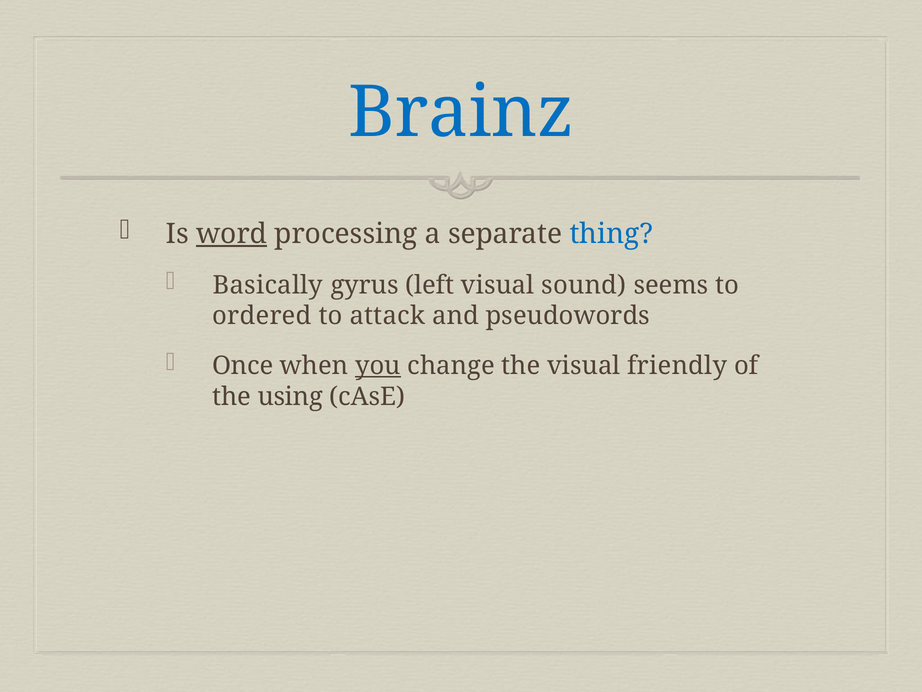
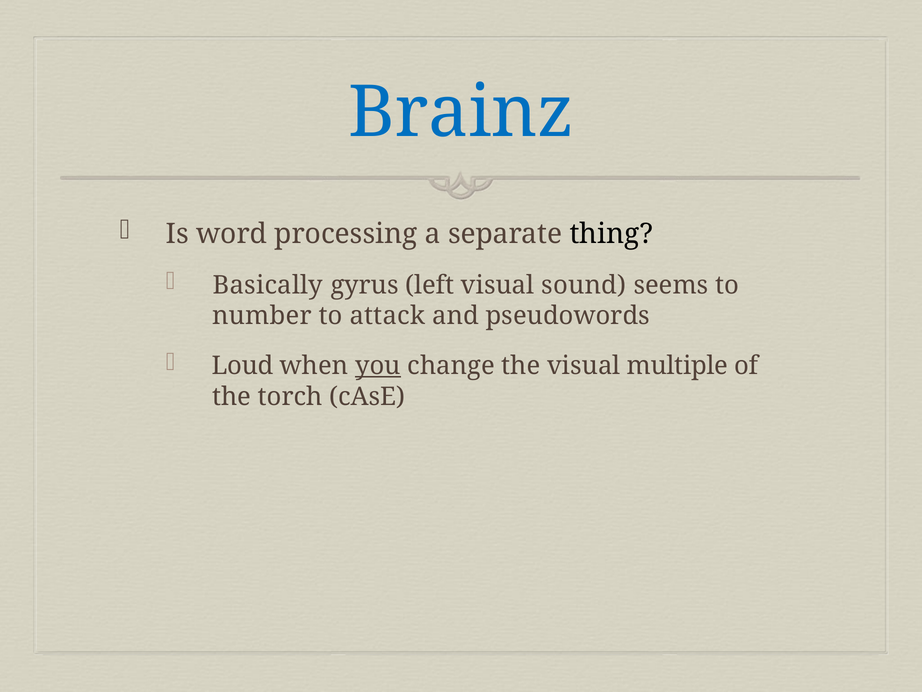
word underline: present -> none
thing colour: blue -> black
ordered: ordered -> number
Once: Once -> Loud
friendly: friendly -> multiple
using: using -> torch
